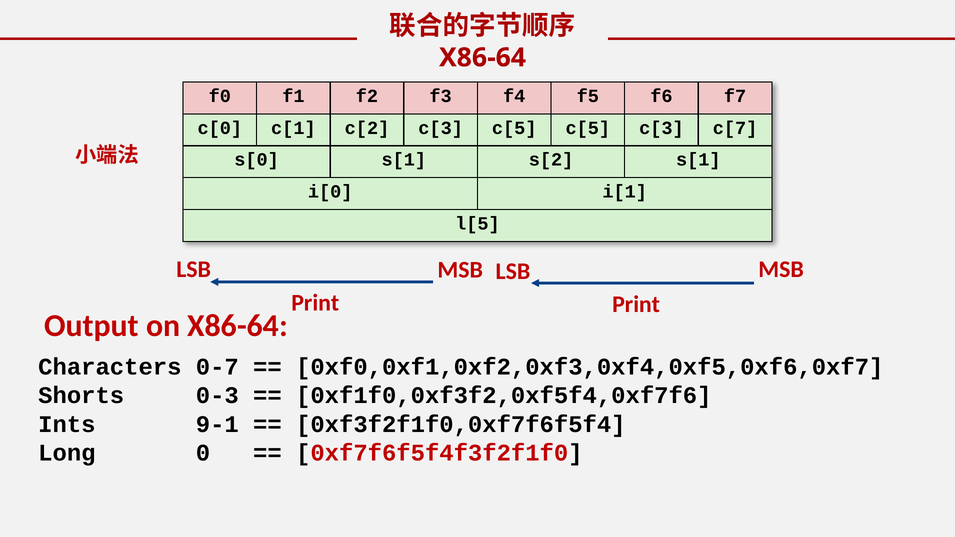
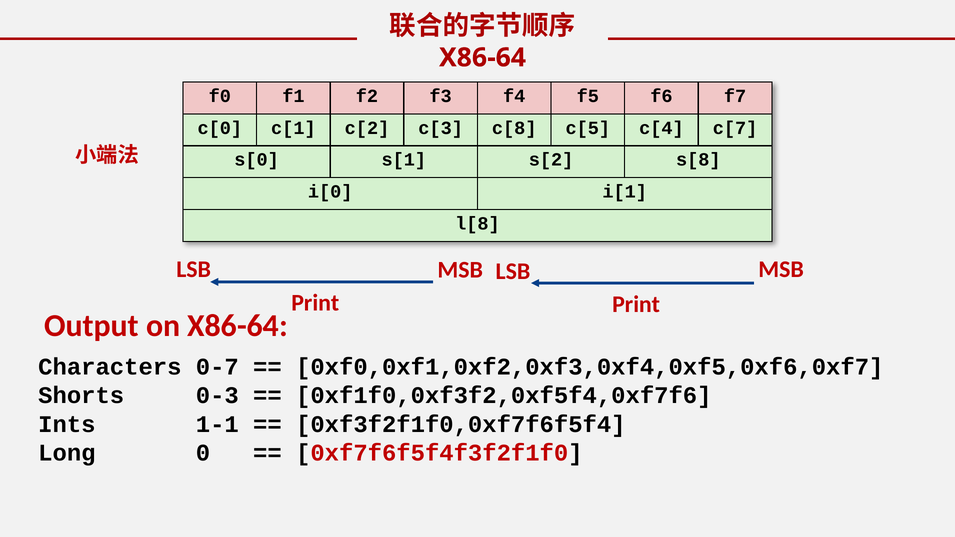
c[3 c[5: c[5 -> c[8
c[5 c[3: c[3 -> c[4
s[2 s[1: s[1 -> s[8
l[5: l[5 -> l[8
9-1: 9-1 -> 1-1
